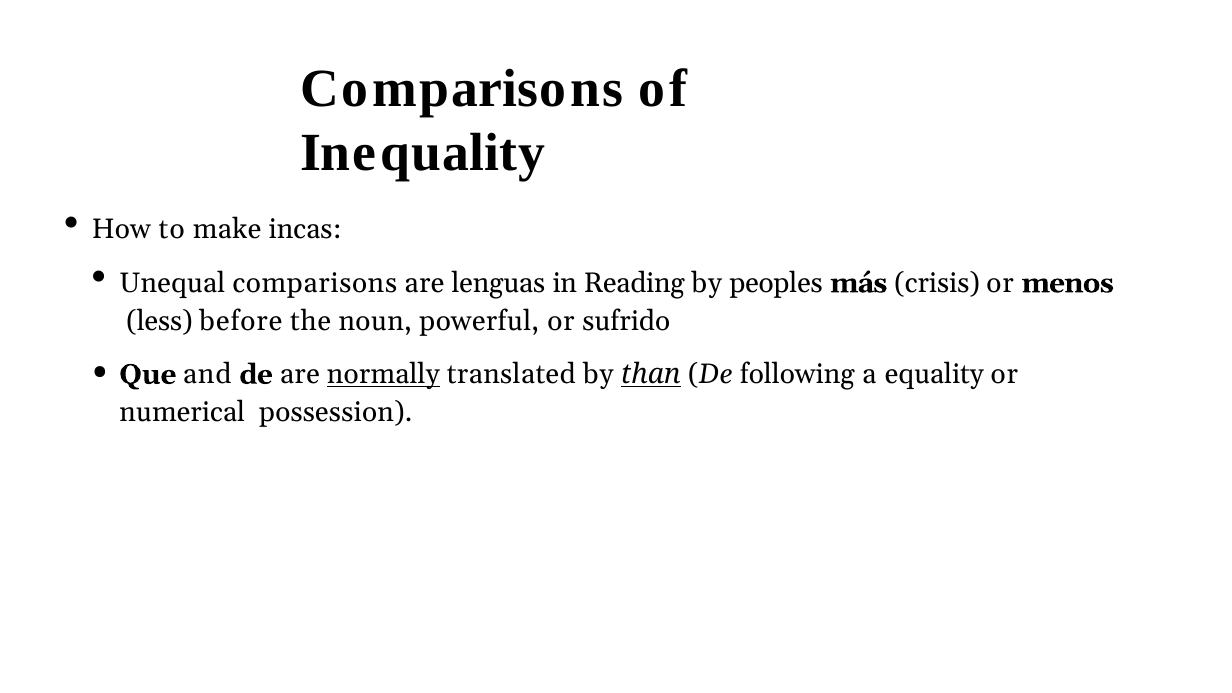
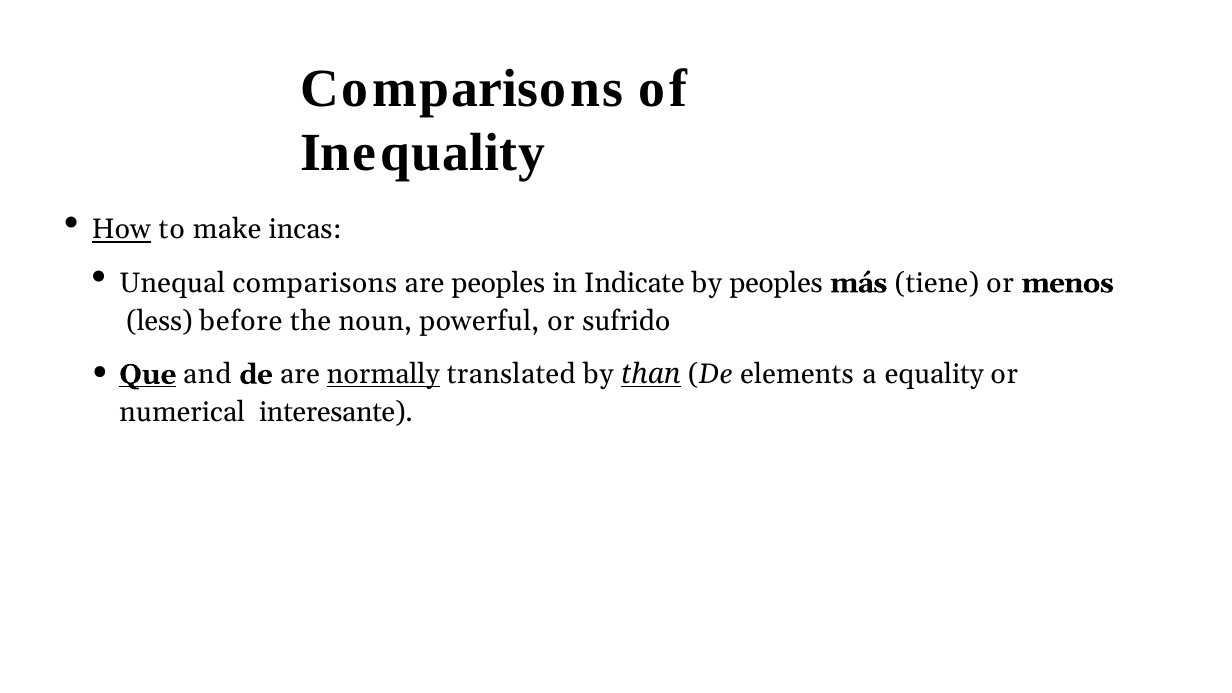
How underline: none -> present
are lenguas: lenguas -> peoples
Reading: Reading -> Indicate
crisis: crisis -> tiene
Que underline: none -> present
following: following -> elements
possession: possession -> interesante
